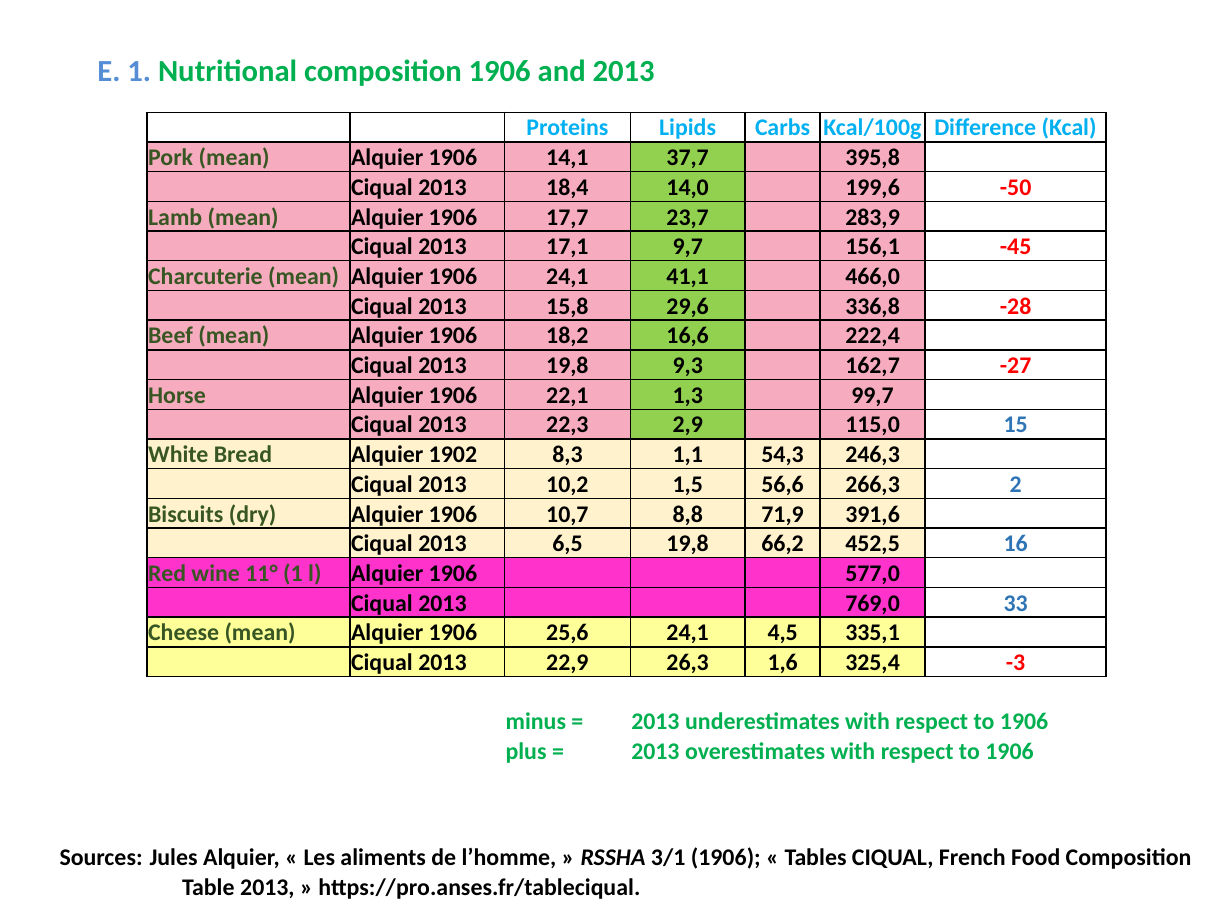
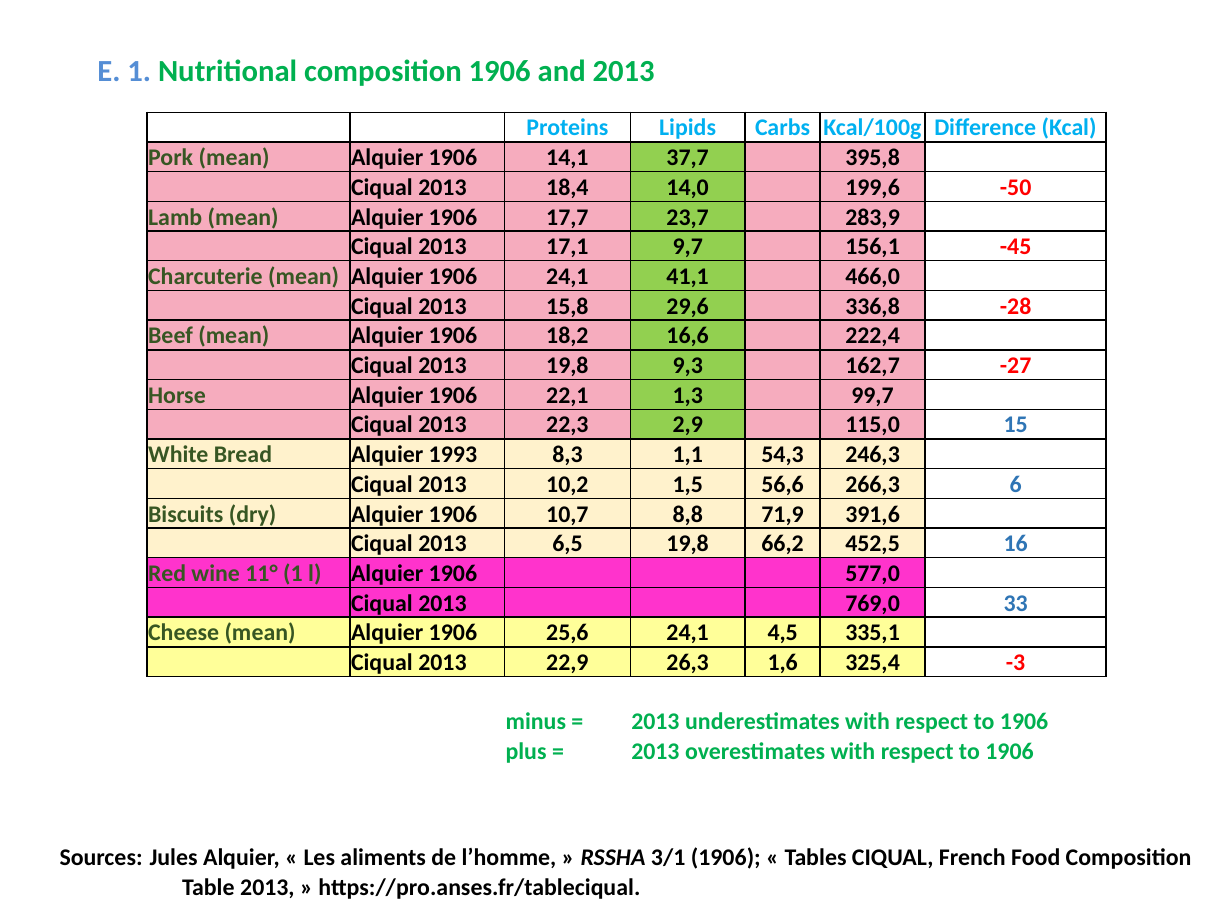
1902: 1902 -> 1993
2: 2 -> 6
